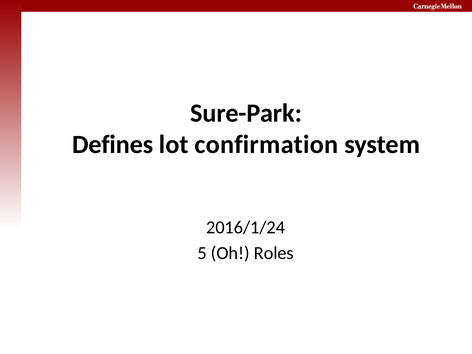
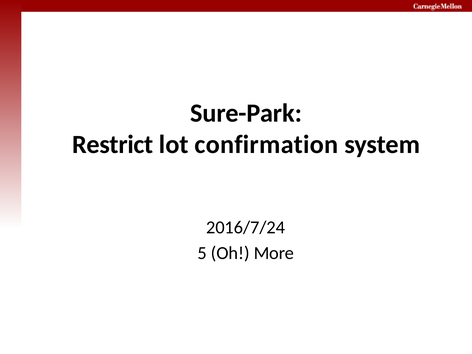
Defines: Defines -> Restrict
2016/1/24: 2016/1/24 -> 2016/7/24
Roles: Roles -> More
